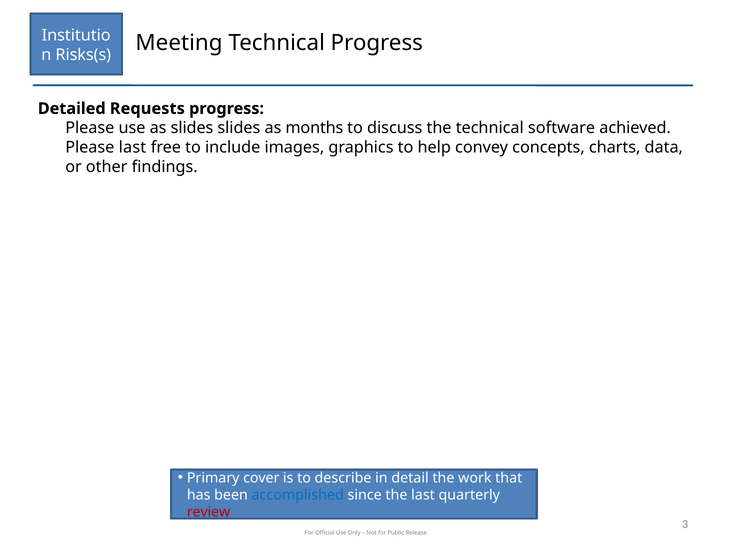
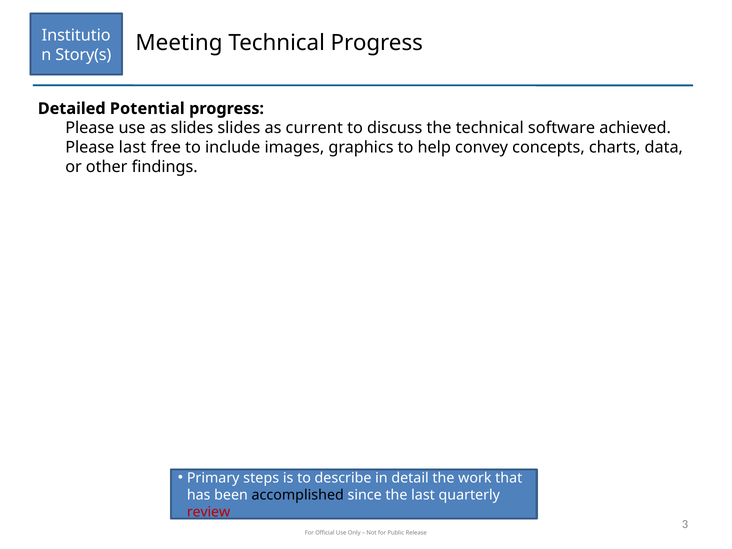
Risks(s: Risks(s -> Story(s
Requests: Requests -> Potential
months: months -> current
cover: cover -> steps
accomplished colour: blue -> black
